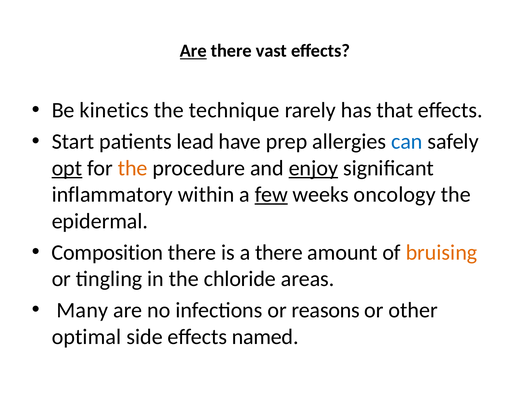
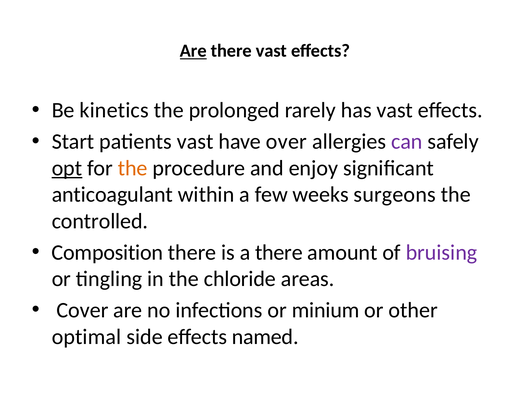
technique: technique -> prolonged
has that: that -> vast
patients lead: lead -> vast
prep: prep -> over
can colour: blue -> purple
enjoy underline: present -> none
inflammatory: inflammatory -> anticoagulant
few underline: present -> none
oncology: oncology -> surgeons
epidermal: epidermal -> controlled
bruising colour: orange -> purple
Many: Many -> Cover
reasons: reasons -> minium
